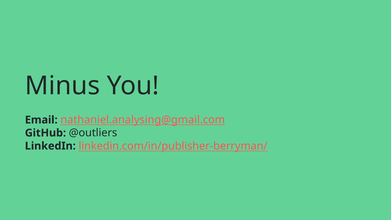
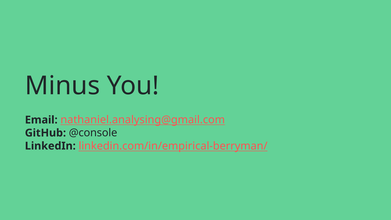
@outliers: @outliers -> @console
linkedin.com/in/publisher-berryman/: linkedin.com/in/publisher-berryman/ -> linkedin.com/in/empirical-berryman/
